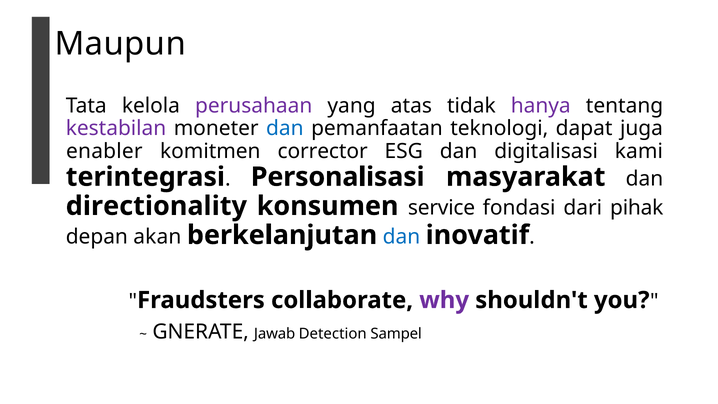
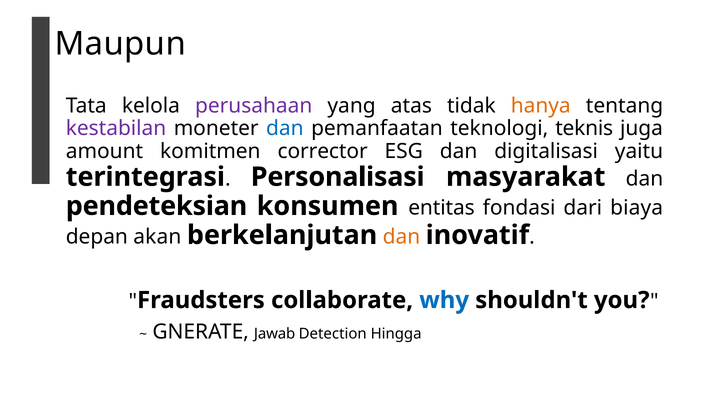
hanya colour: purple -> orange
dapat: dapat -> teknis
enabler: enabler -> amount
kami: kami -> yaitu
directionality: directionality -> pendeteksian
service: service -> entitas
pihak: pihak -> biaya
dan at (401, 237) colour: blue -> orange
why colour: purple -> blue
Sampel: Sampel -> Hingga
